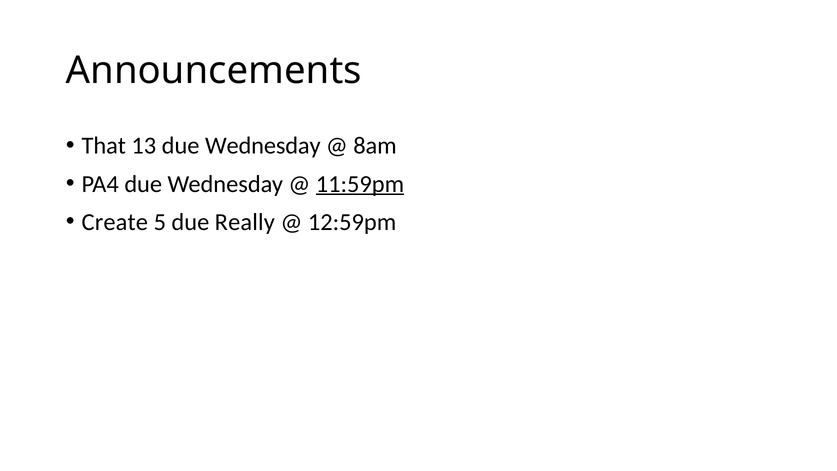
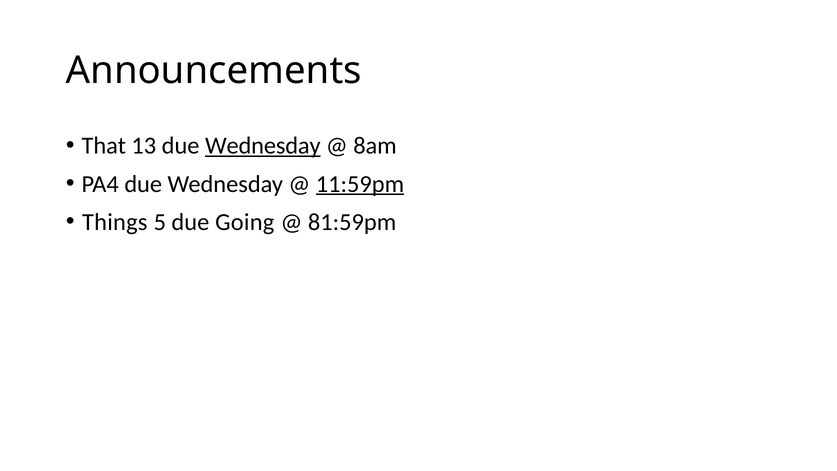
Wednesday at (263, 146) underline: none -> present
Create: Create -> Things
Really: Really -> Going
12:59pm: 12:59pm -> 81:59pm
